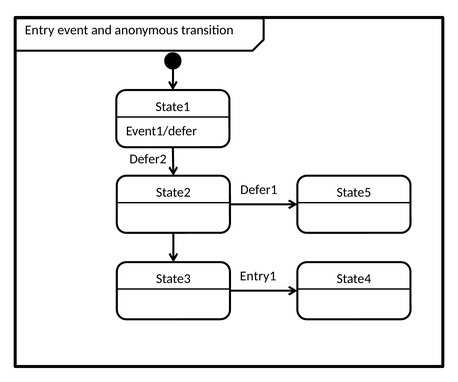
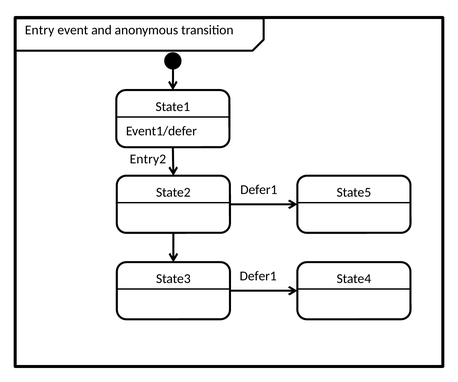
Defer2: Defer2 -> Entry2
Entry1 at (258, 276): Entry1 -> Defer1
